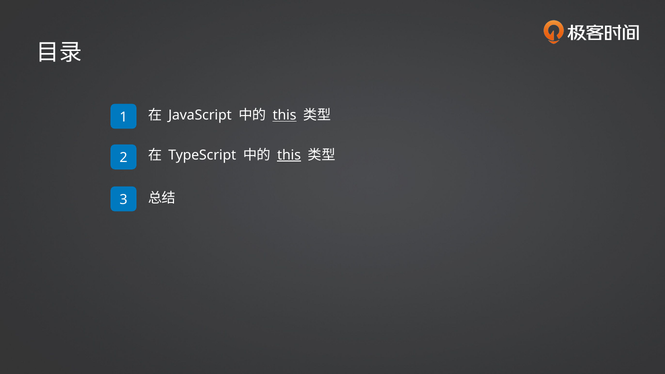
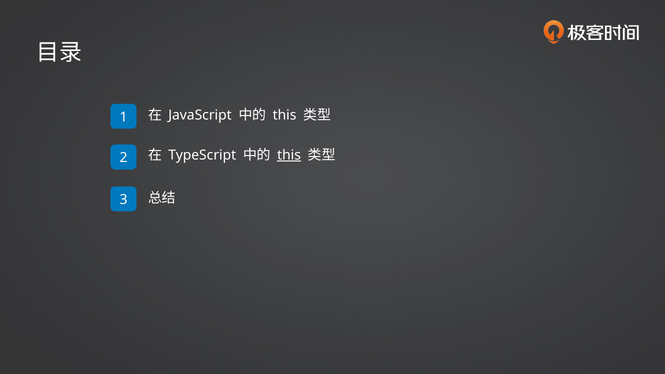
this at (285, 115) underline: present -> none
